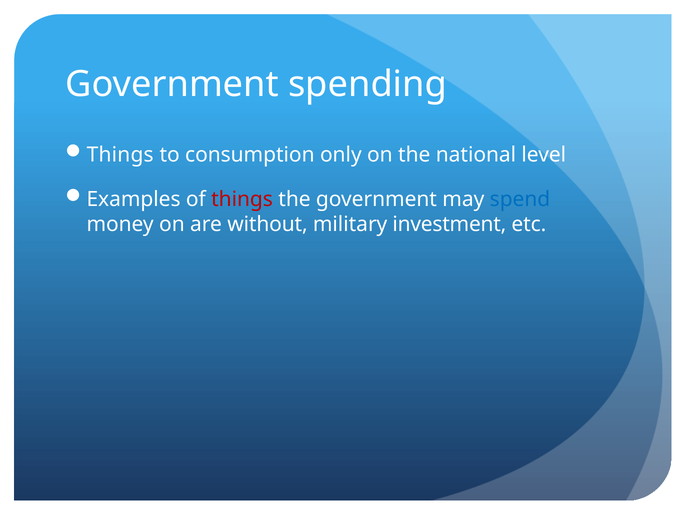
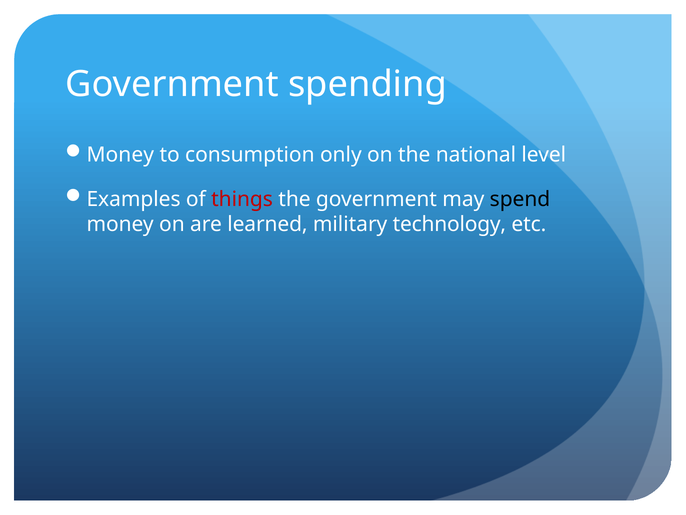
Things at (120, 155): Things -> Money
spend colour: blue -> black
without: without -> learned
investment: investment -> technology
